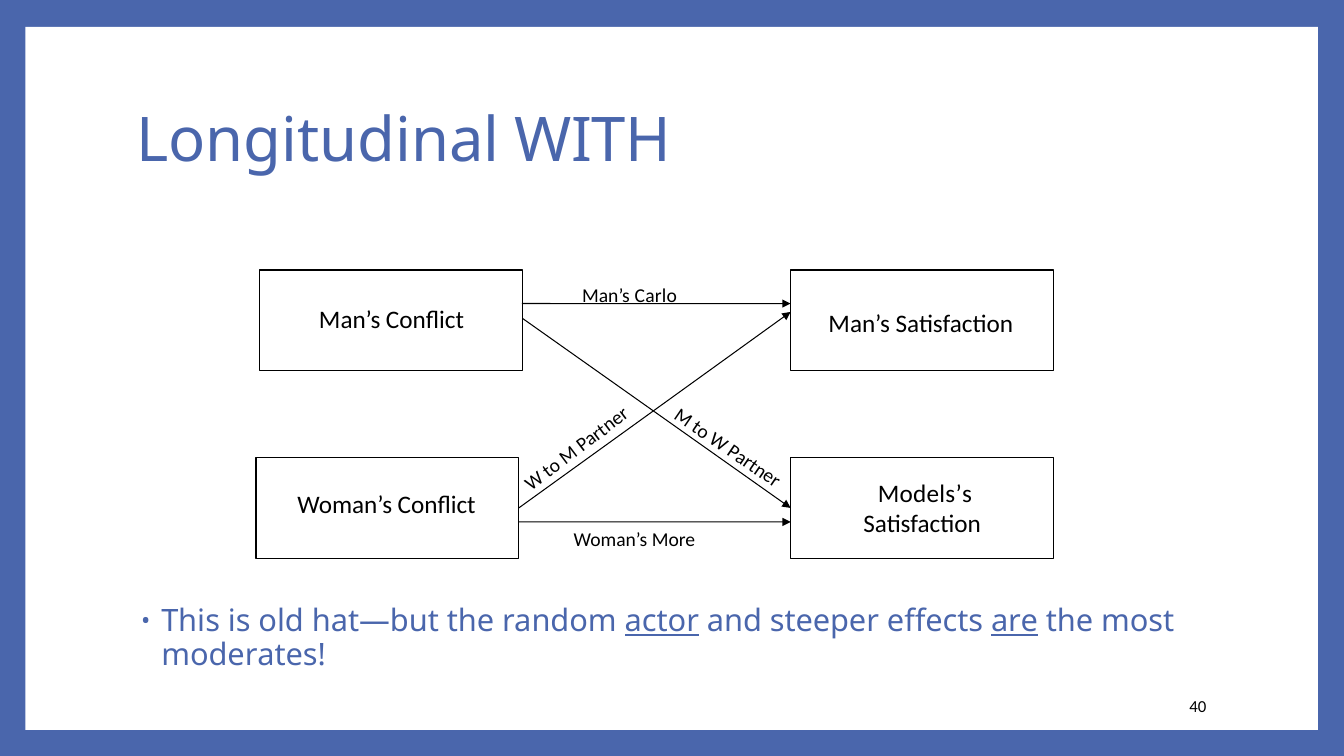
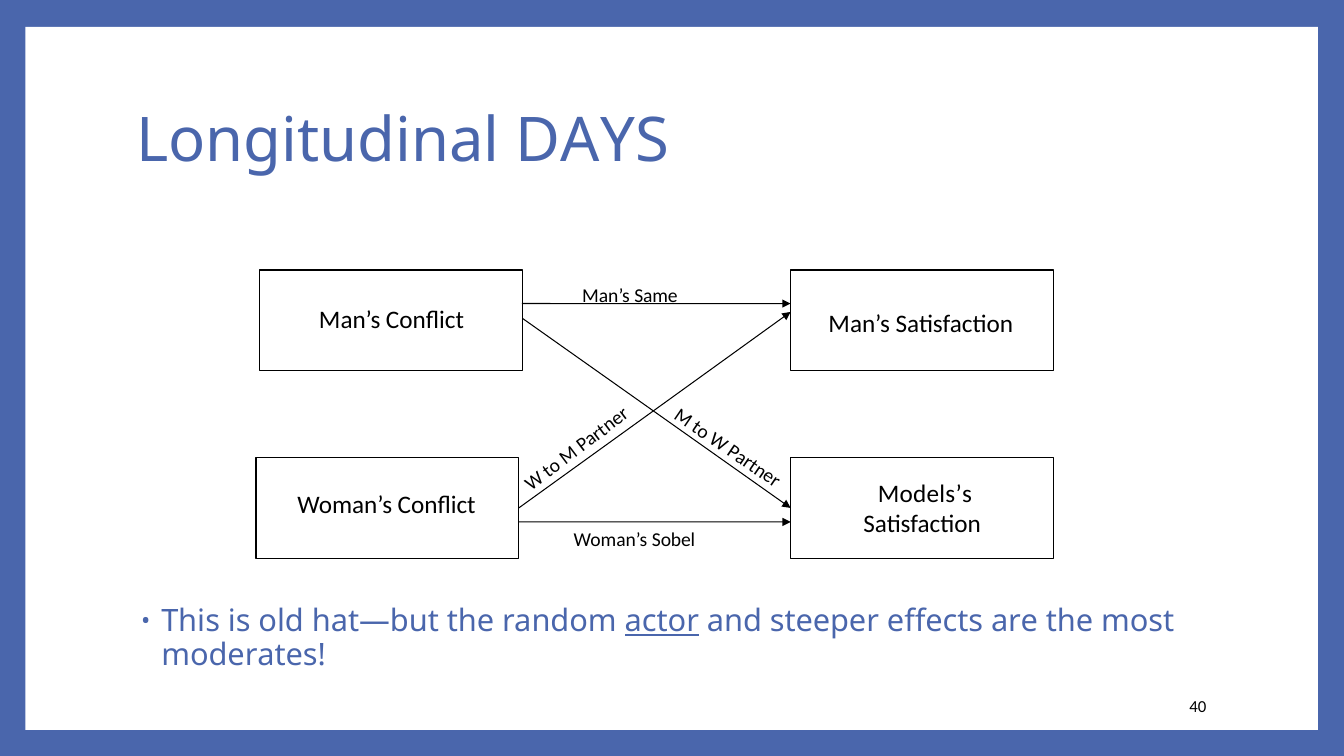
WITH: WITH -> DAYS
Carlo: Carlo -> Same
More: More -> Sobel
are underline: present -> none
